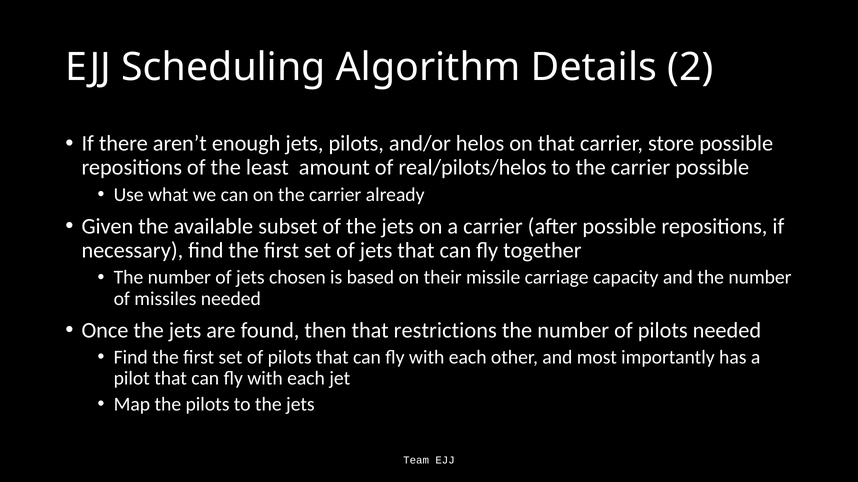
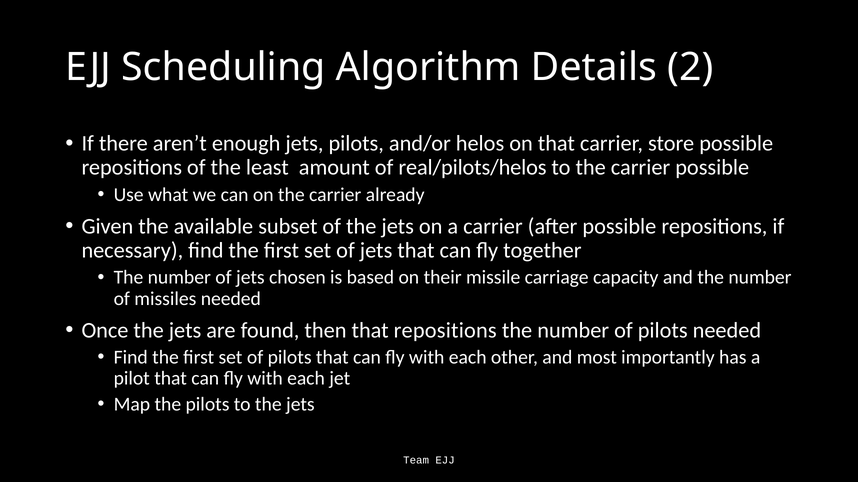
that restrictions: restrictions -> repositions
